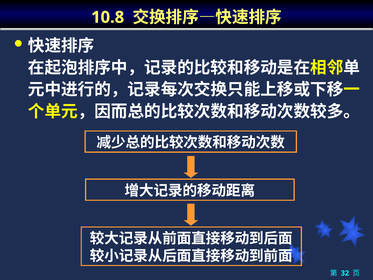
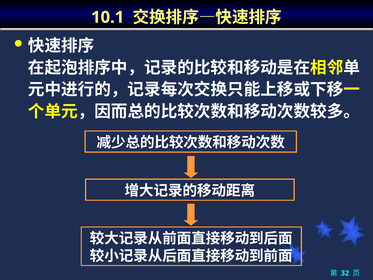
10.8: 10.8 -> 10.1
